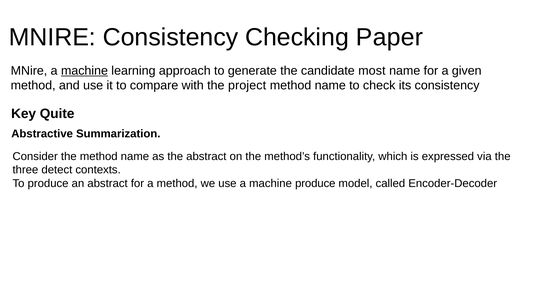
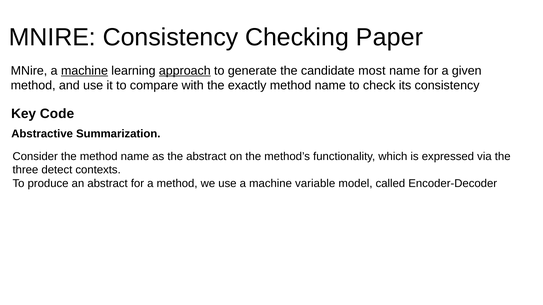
approach underline: none -> present
project: project -> exactly
Quite: Quite -> Code
machine produce: produce -> variable
